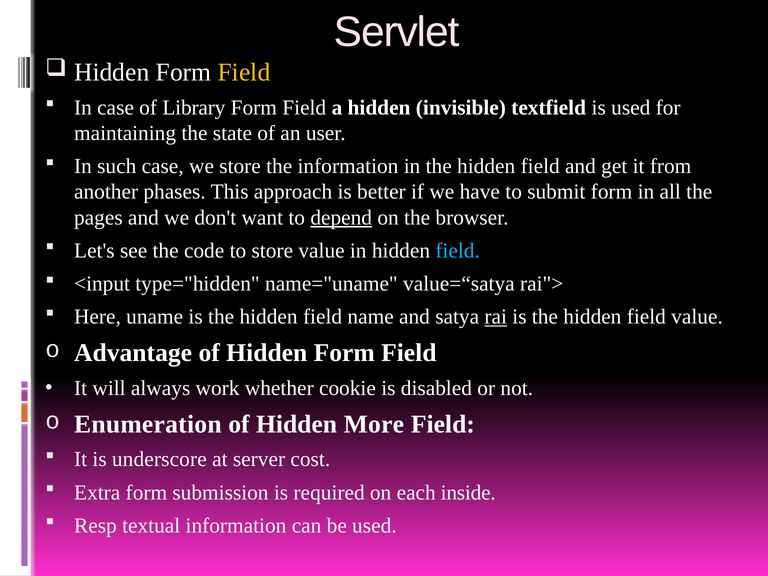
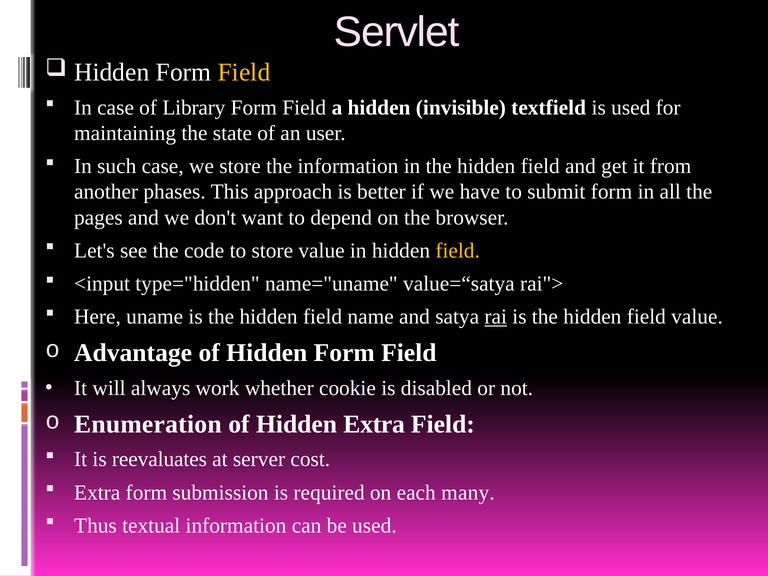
depend underline: present -> none
field at (458, 251) colour: light blue -> yellow
Hidden More: More -> Extra
underscore: underscore -> reevaluates
inside: inside -> many
Resp: Resp -> Thus
